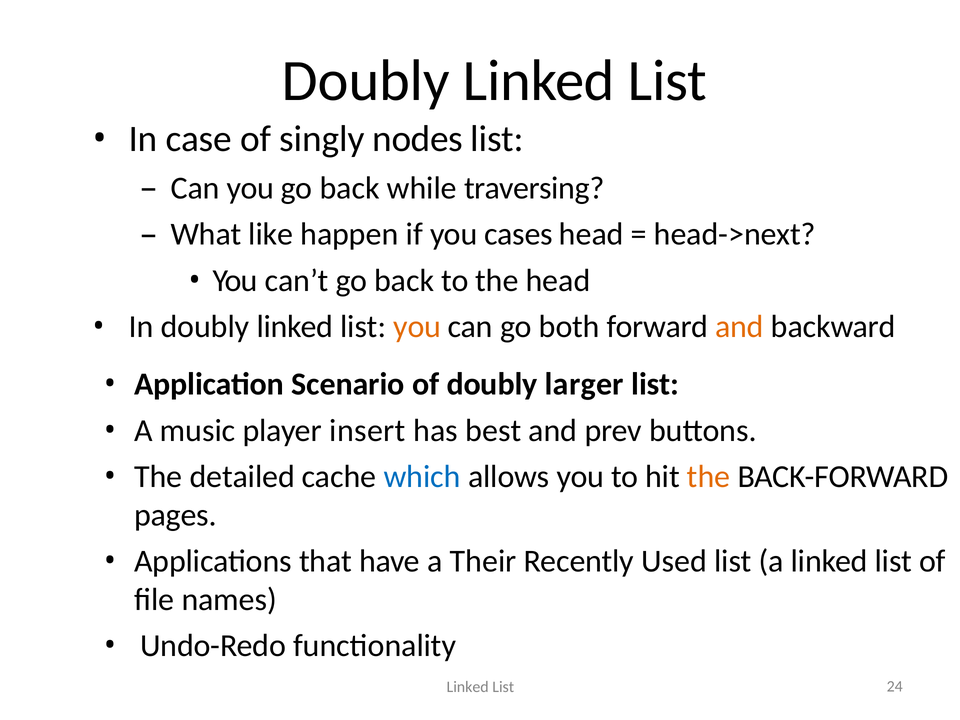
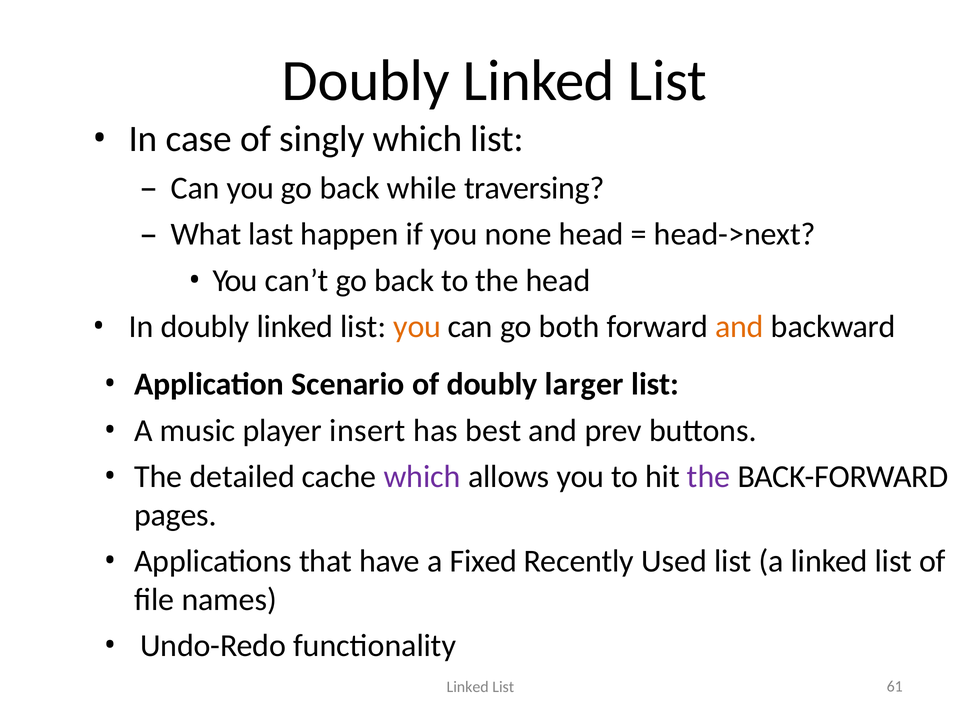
singly nodes: nodes -> which
like: like -> last
cases: cases -> none
which at (422, 477) colour: blue -> purple
the at (709, 477) colour: orange -> purple
Their: Their -> Fixed
24: 24 -> 61
